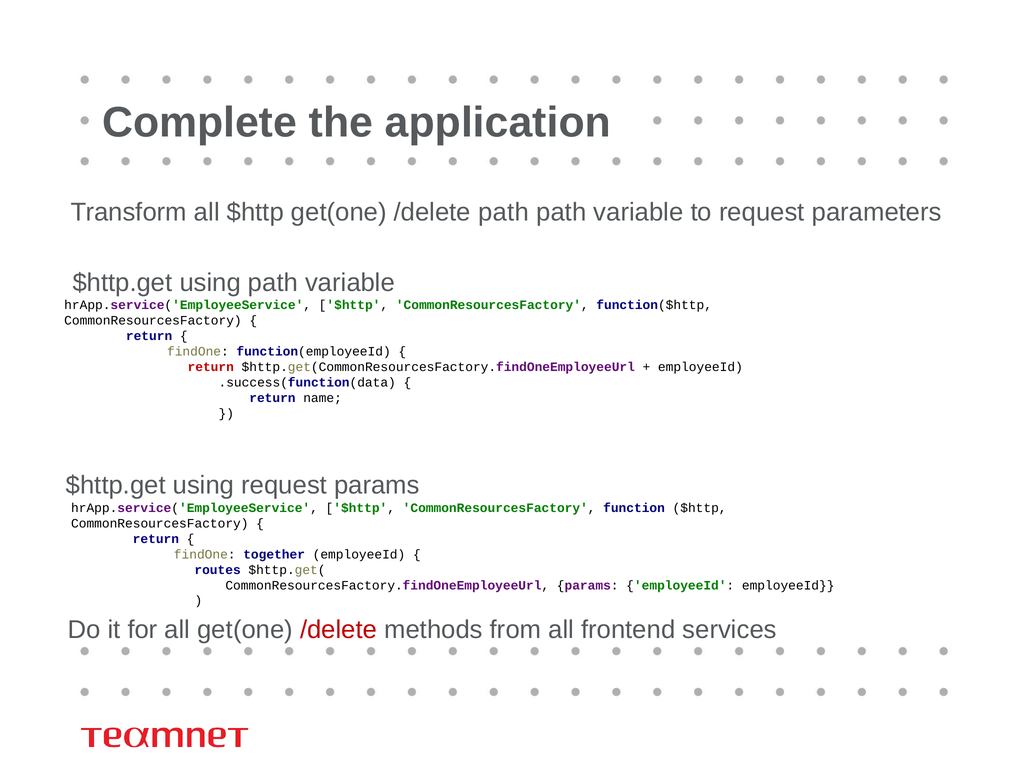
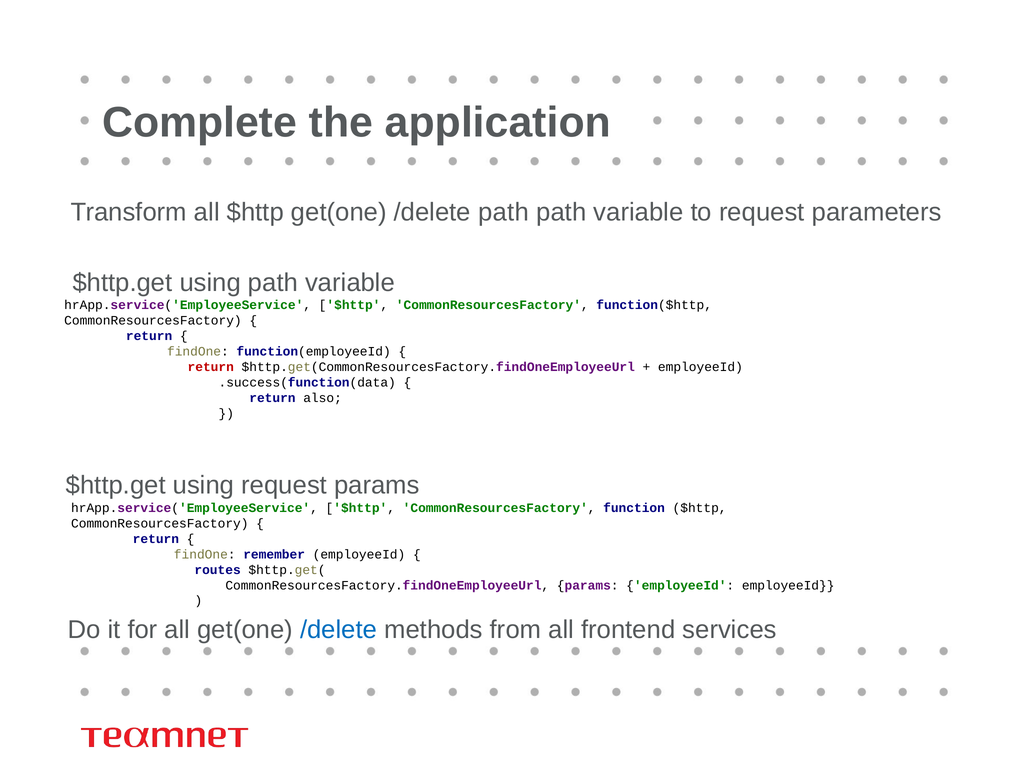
name: name -> also
together: together -> remember
/delete at (339, 630) colour: red -> blue
